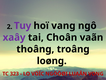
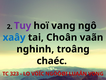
xaây colour: purple -> blue
thoâng: thoâng -> nghinh
loøng: loøng -> chaéc
